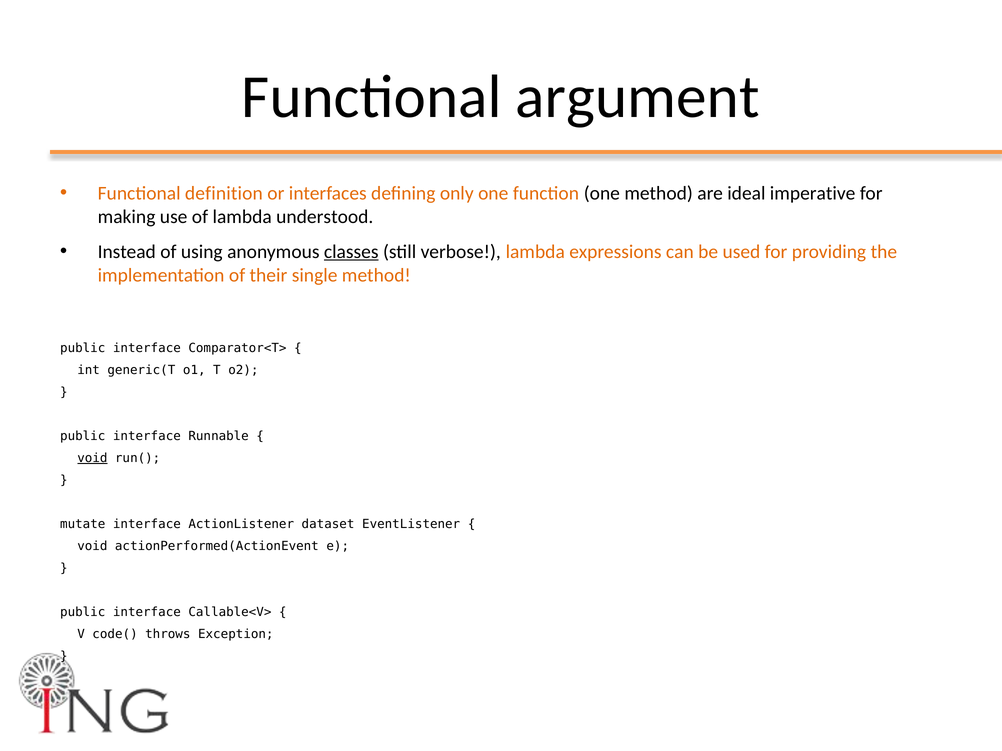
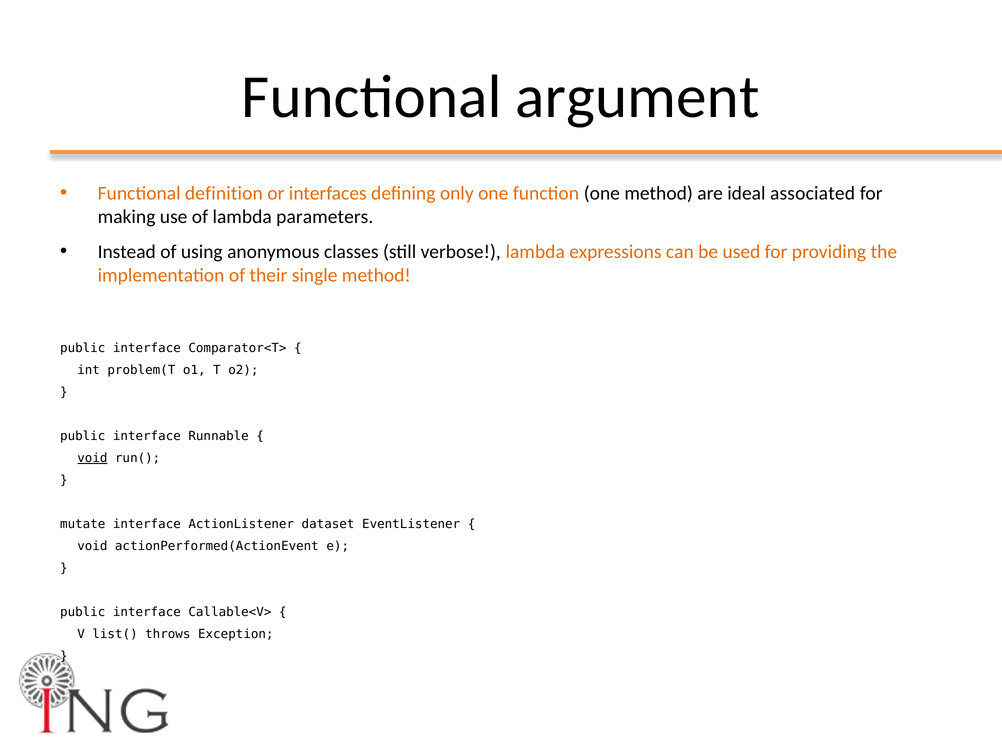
imperative: imperative -> associated
understood: understood -> parameters
classes underline: present -> none
generic(T: generic(T -> problem(T
code(: code( -> list(
